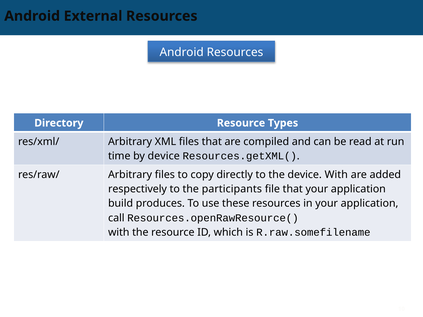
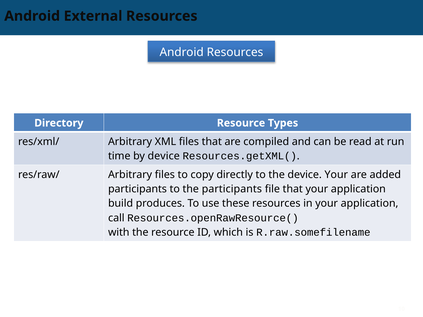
device With: With -> Your
respectively at (137, 189): respectively -> participants
